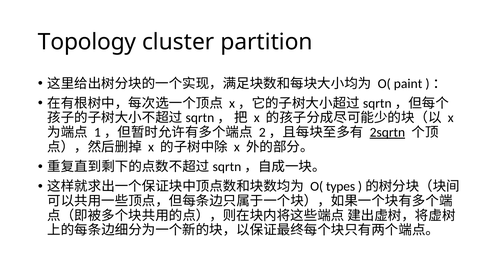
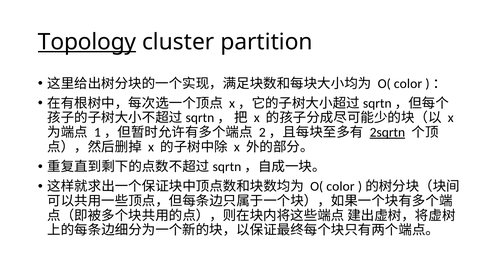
Topology underline: none -> present
paint at (408, 84): paint -> color
types at (341, 187): types -> color
